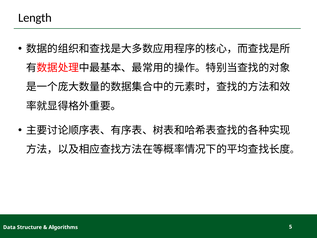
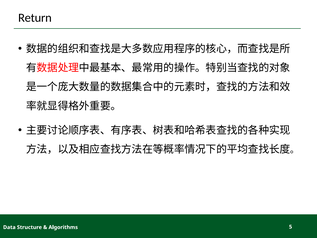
Length: Length -> Return
